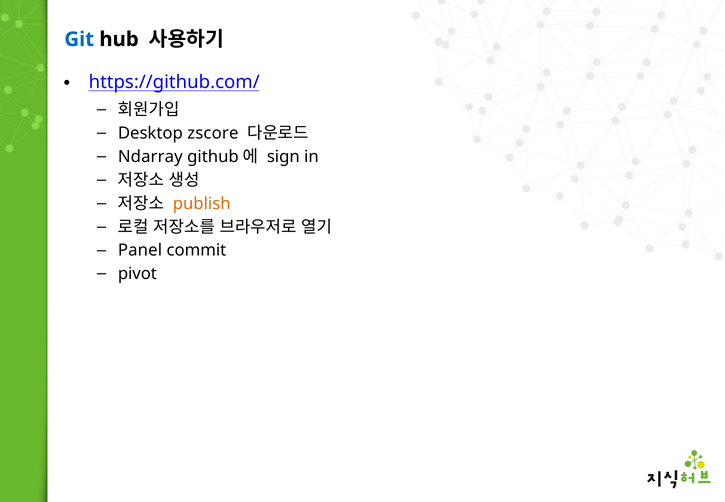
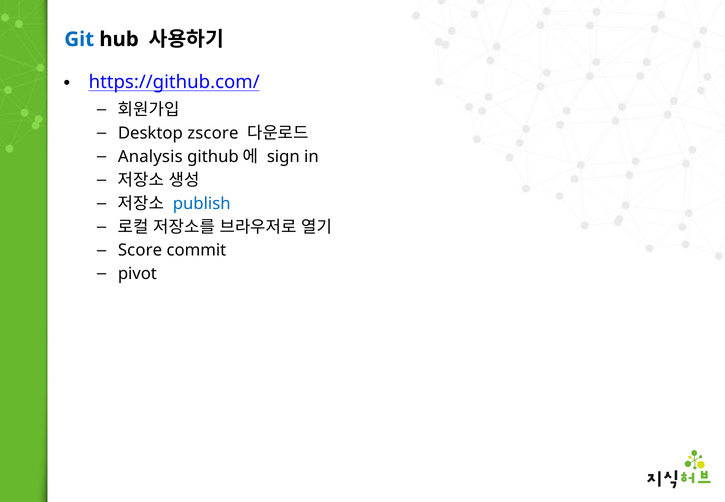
Ndarray: Ndarray -> Analysis
publish colour: orange -> blue
Panel: Panel -> Score
